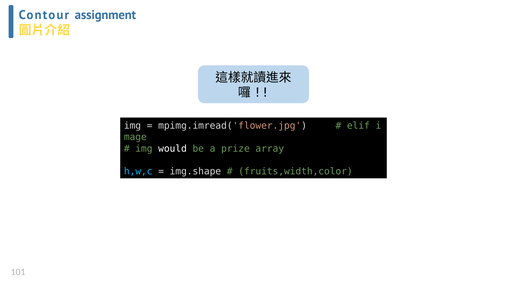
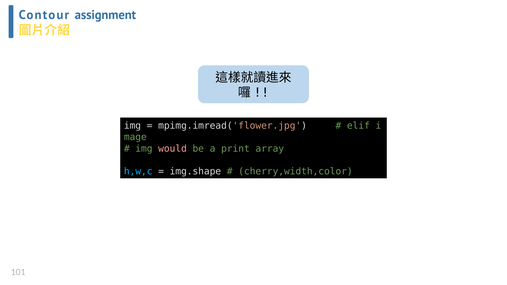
would colour: white -> pink
prize: prize -> print
fruits,width,color: fruits,width,color -> cherry,width,color
